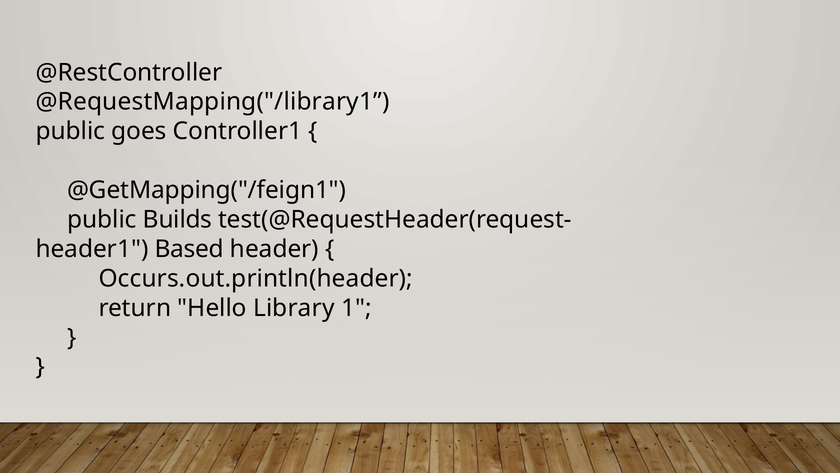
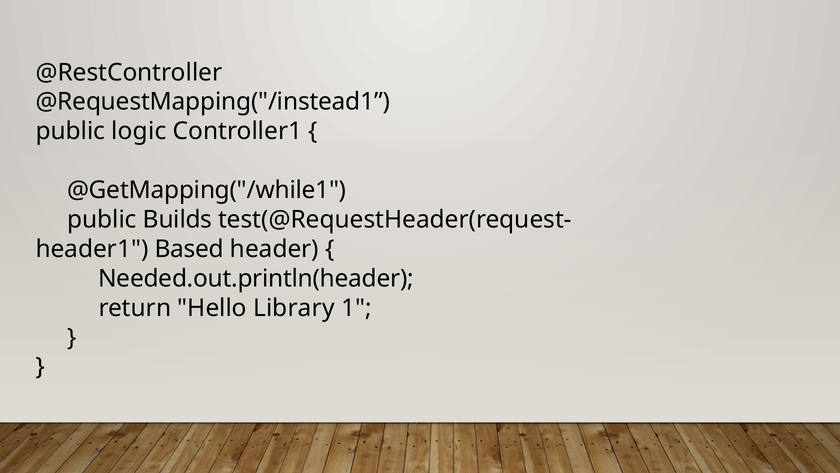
@RequestMapping("/library1: @RequestMapping("/library1 -> @RequestMapping("/instead1
goes: goes -> logic
@GetMapping("/feign1: @GetMapping("/feign1 -> @GetMapping("/while1
Occurs.out.println(header: Occurs.out.println(header -> Needed.out.println(header
